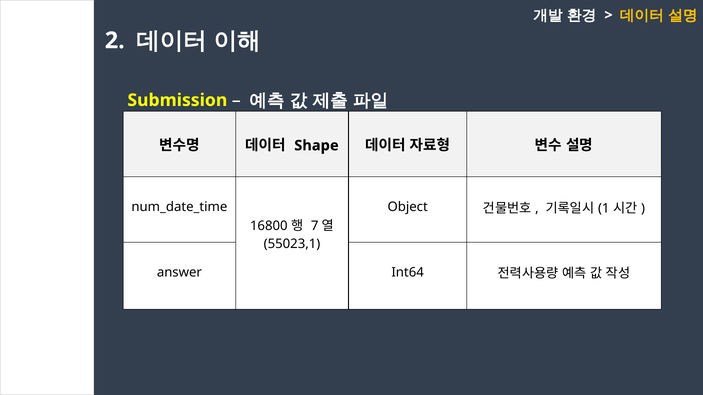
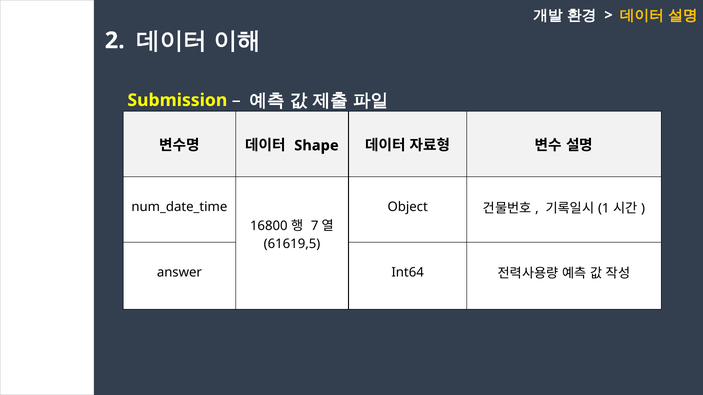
55023,1: 55023,1 -> 61619,5
